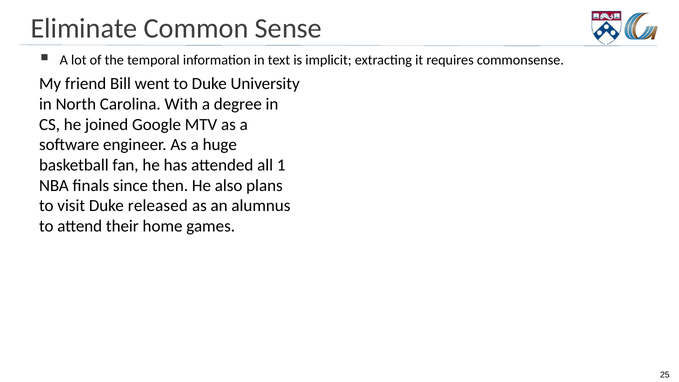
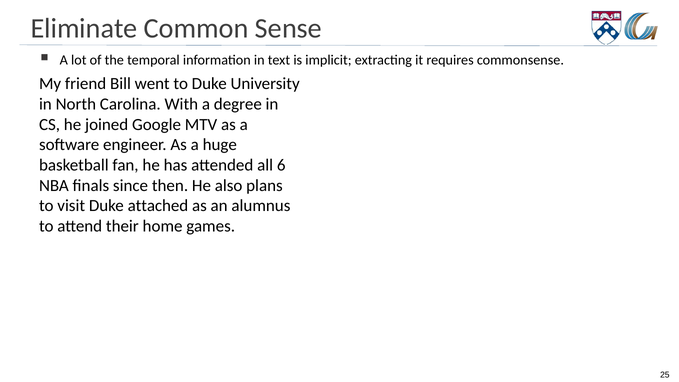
1: 1 -> 6
released: released -> attached
